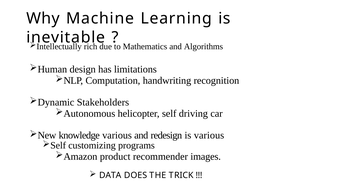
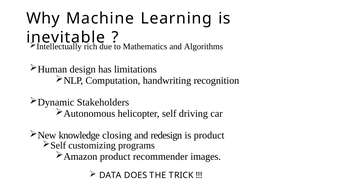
knowledge various: various -> closing
is various: various -> product
